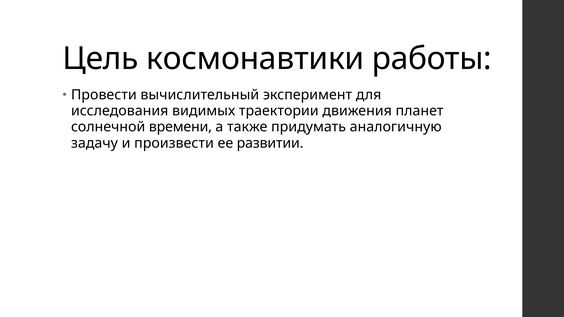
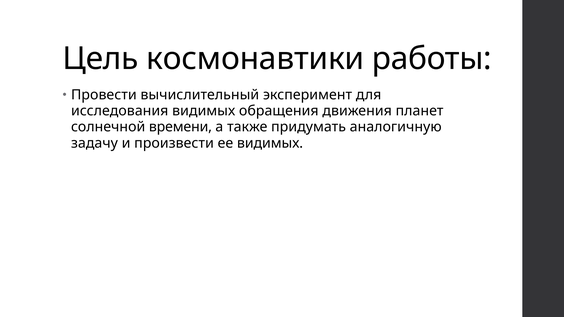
траектории: траектории -> обращения
ее развитии: развитии -> видимых
